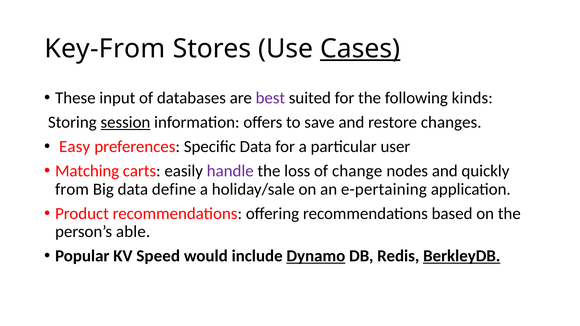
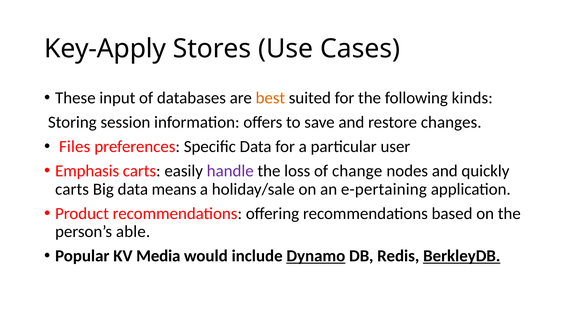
Key-From: Key-From -> Key-Apply
Cases underline: present -> none
best colour: purple -> orange
session underline: present -> none
Easy: Easy -> Files
Matching: Matching -> Emphasis
from at (72, 189): from -> carts
define: define -> means
Speed: Speed -> Media
